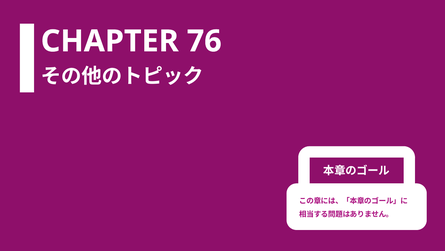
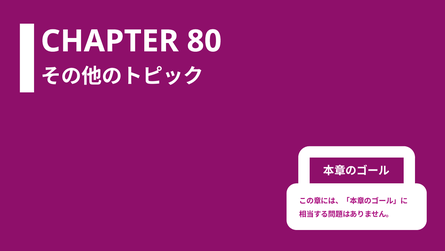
76: 76 -> 80
